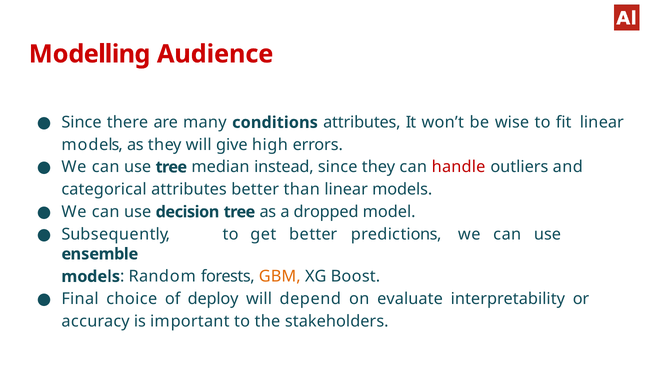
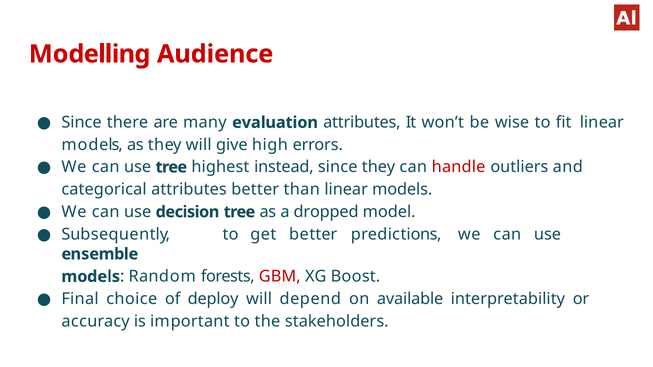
conditions: conditions -> evaluation
median: median -> highest
GBM colour: orange -> red
evaluate: evaluate -> available
